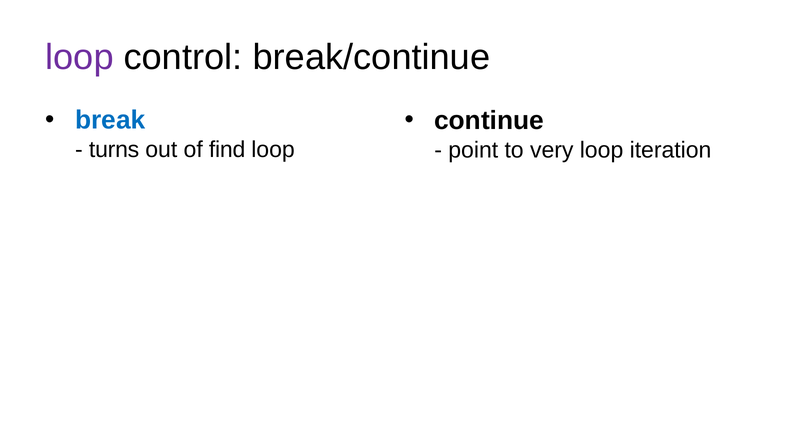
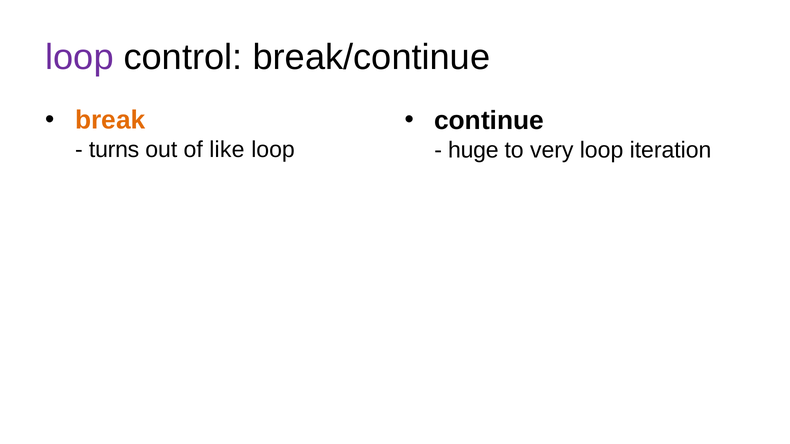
break colour: blue -> orange
find: find -> like
point: point -> huge
